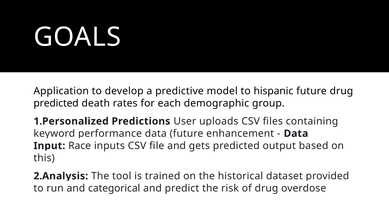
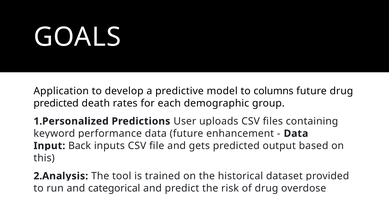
hispanic: hispanic -> columns
Race: Race -> Back
